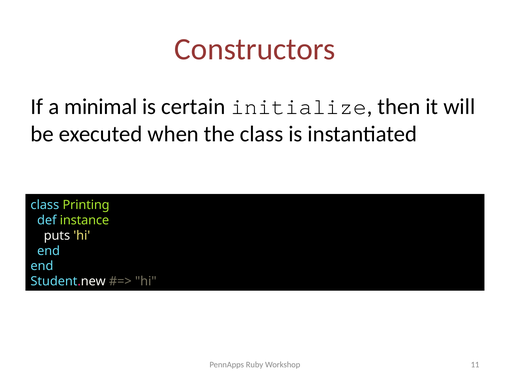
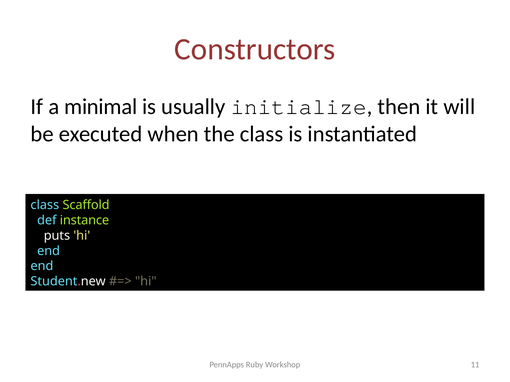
certain: certain -> usually
Printing: Printing -> Scaffold
